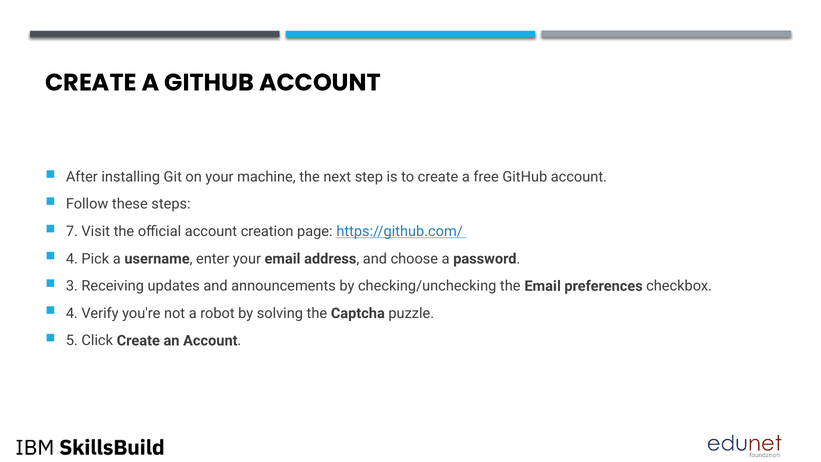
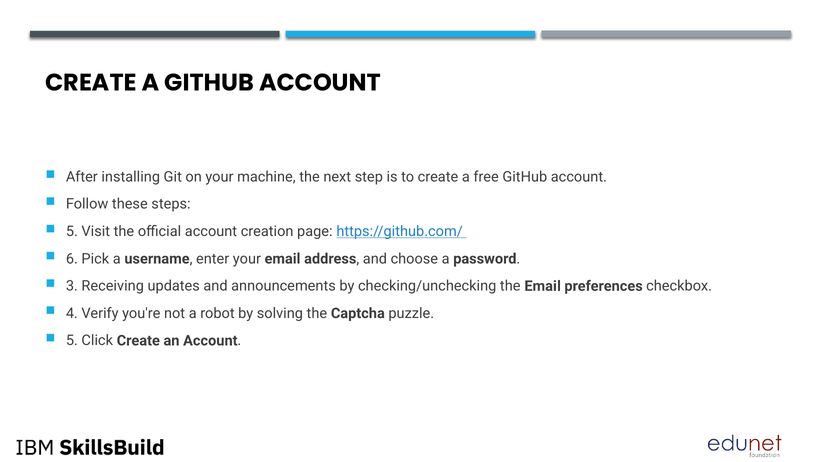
7 at (72, 231): 7 -> 5
4 at (72, 259): 4 -> 6
